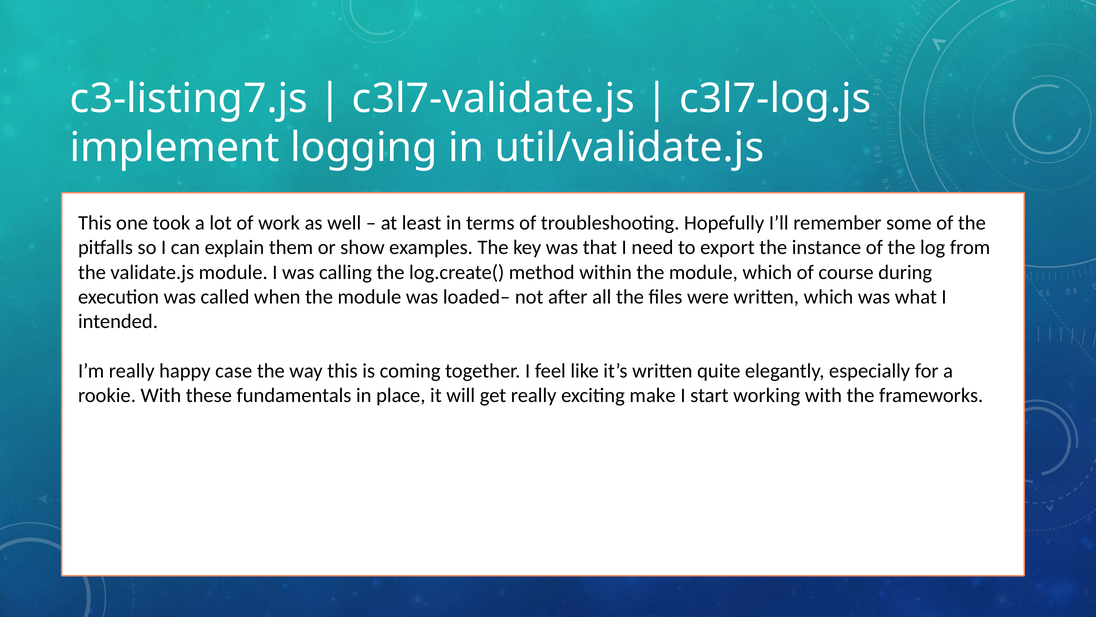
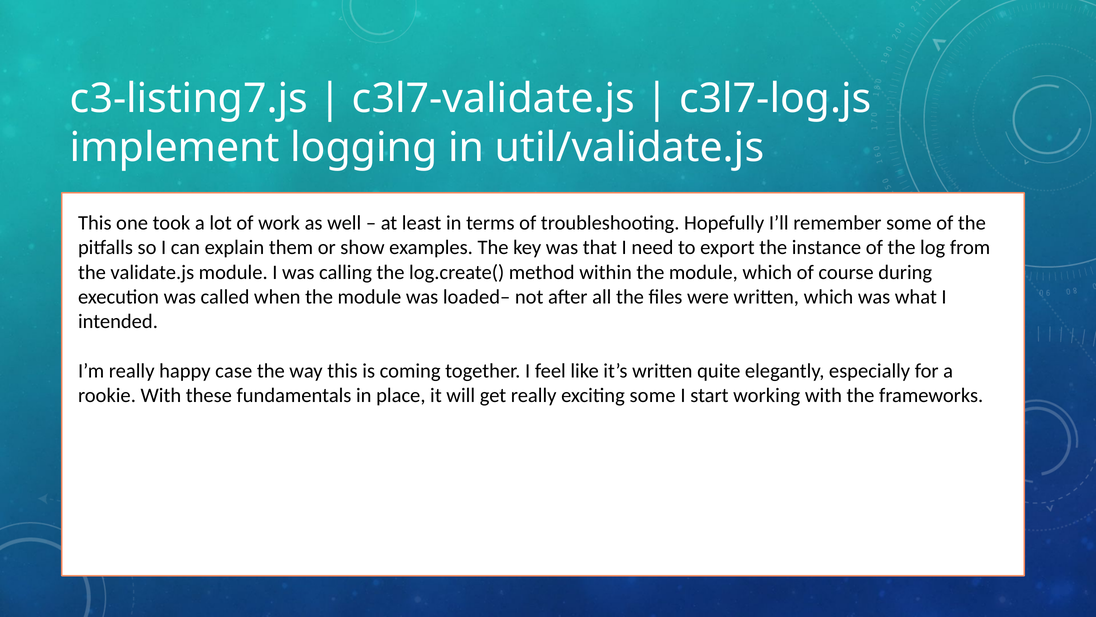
exciting make: make -> some
